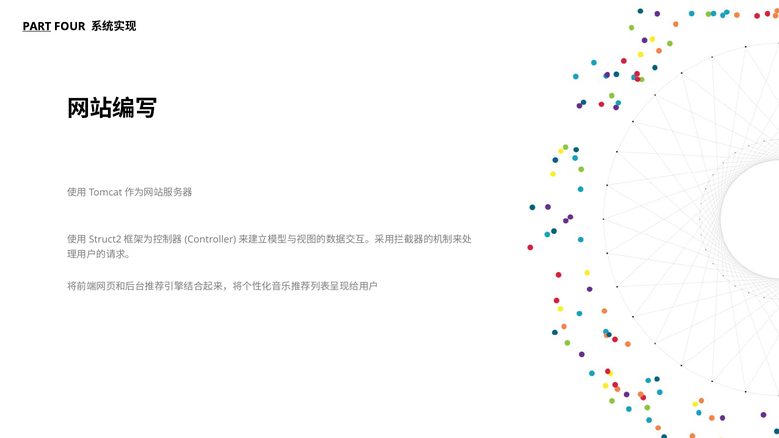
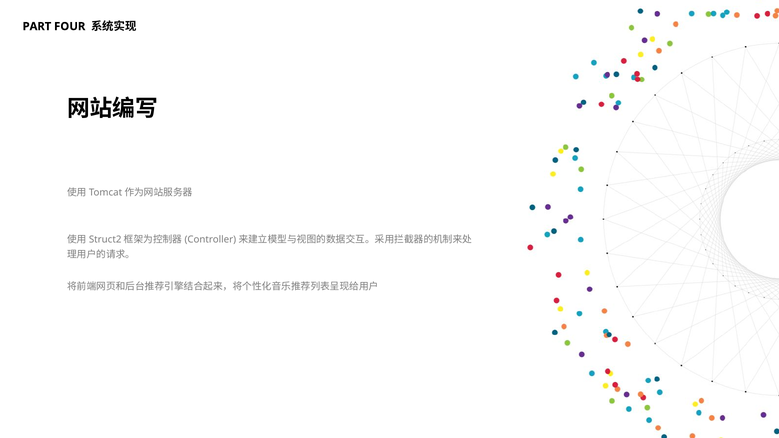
PART underline: present -> none
